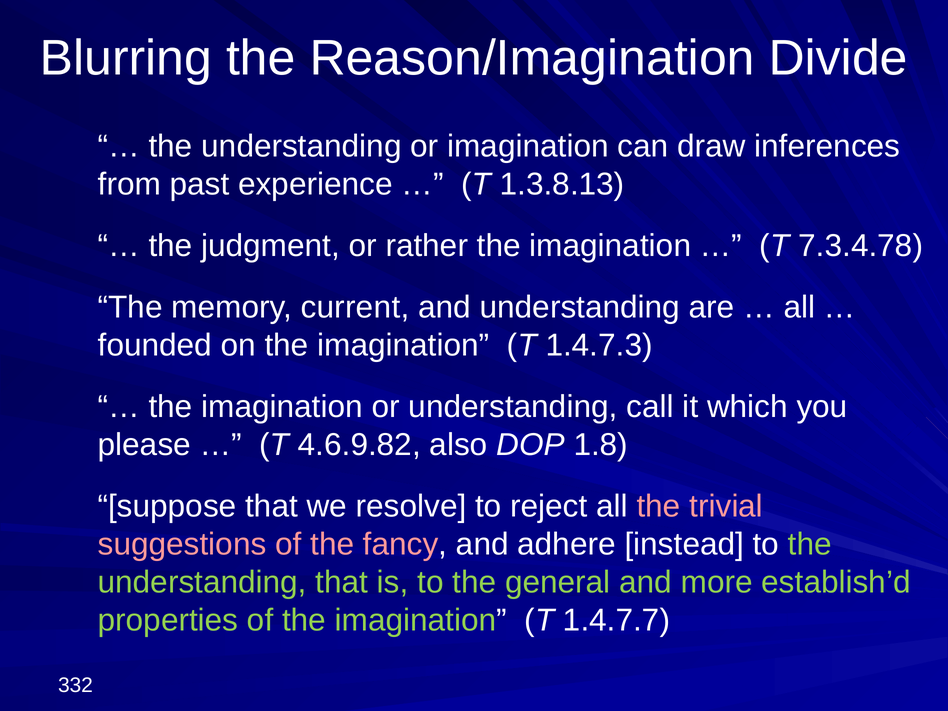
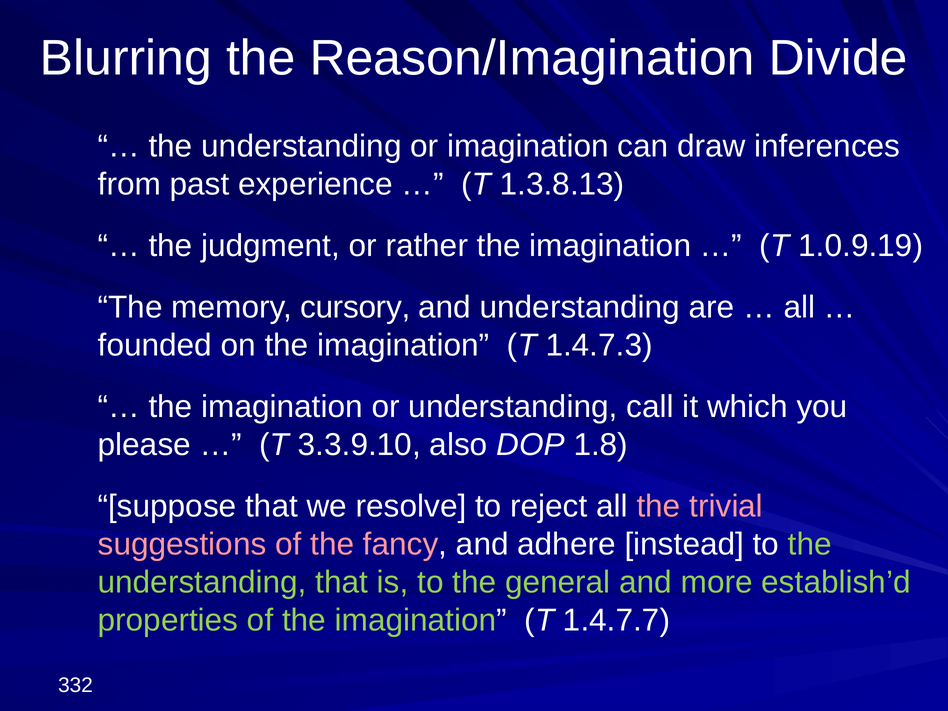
7.3.4.78: 7.3.4.78 -> 1.0.9.19
current: current -> cursory
4.6.9.82: 4.6.9.82 -> 3.3.9.10
